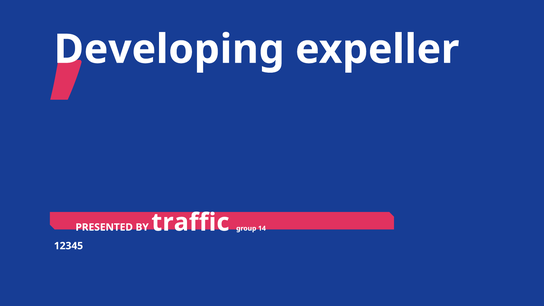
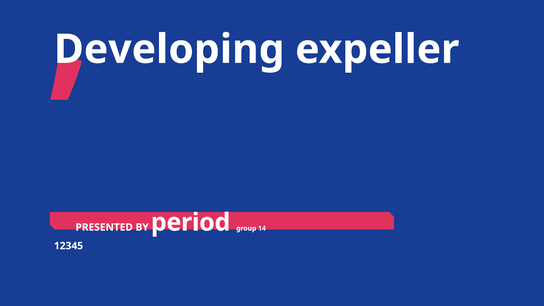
traffic: traffic -> period
